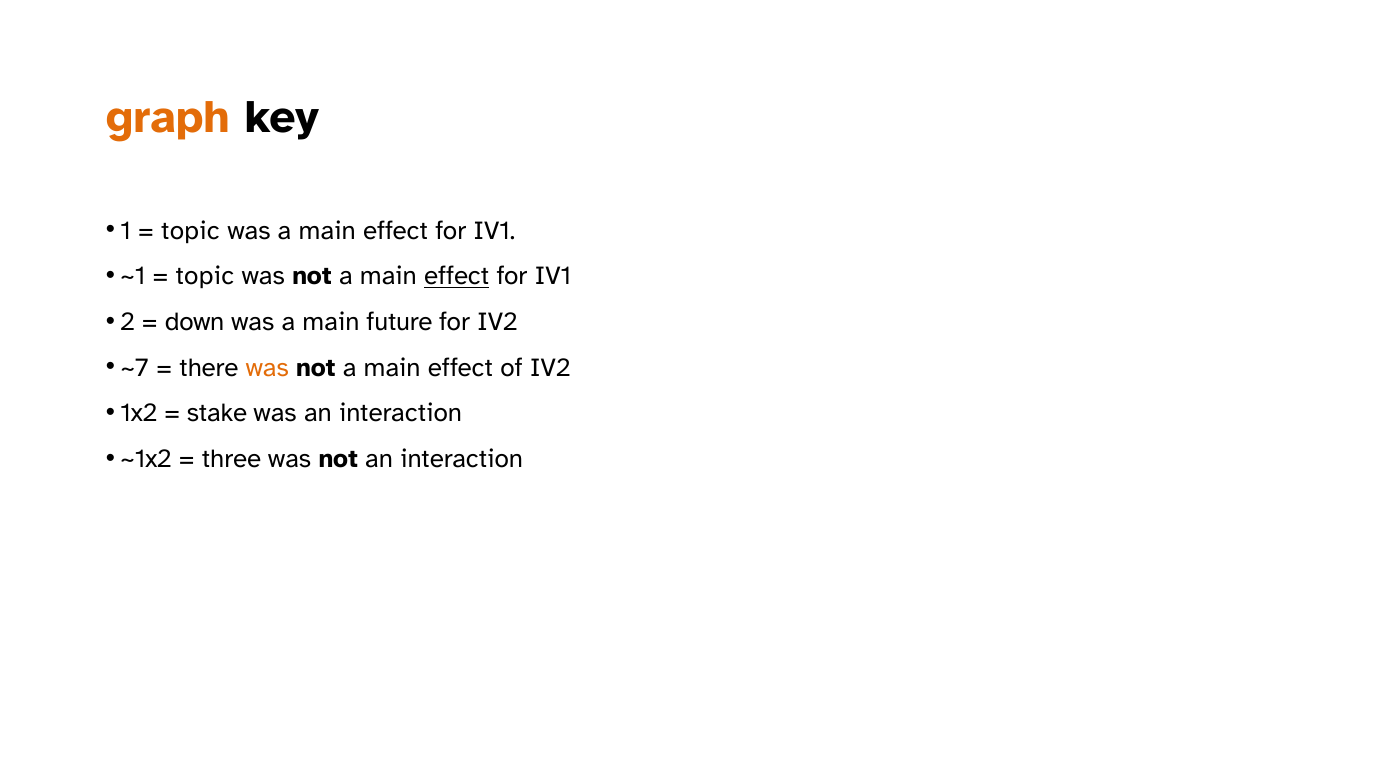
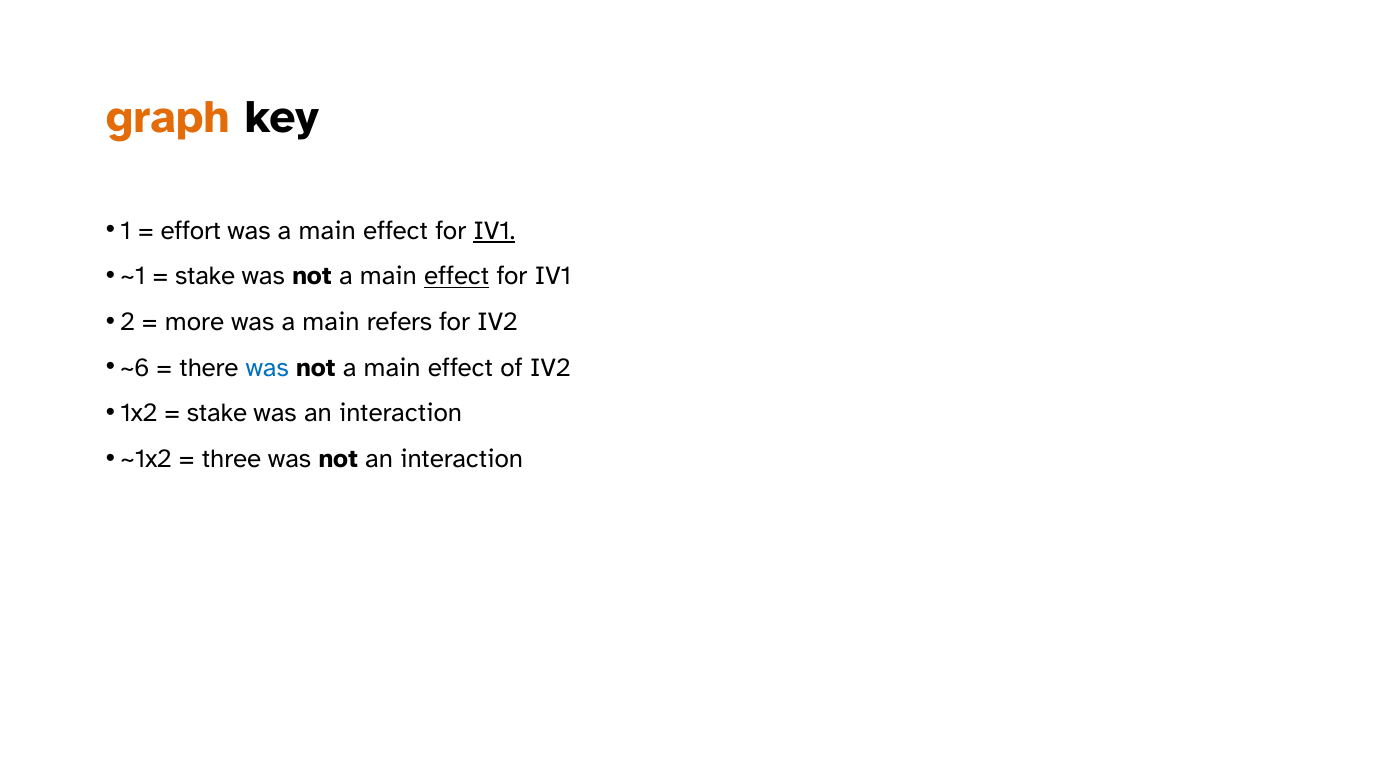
topic at (191, 230): topic -> effort
IV1 at (494, 230) underline: none -> present
topic at (205, 276): topic -> stake
down: down -> more
future: future -> refers
~7: ~7 -> ~6
was at (267, 368) colour: orange -> blue
